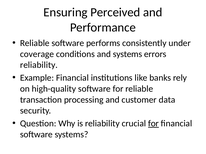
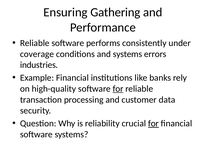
Perceived: Perceived -> Gathering
reliability at (39, 65): reliability -> industries
for at (118, 89) underline: none -> present
